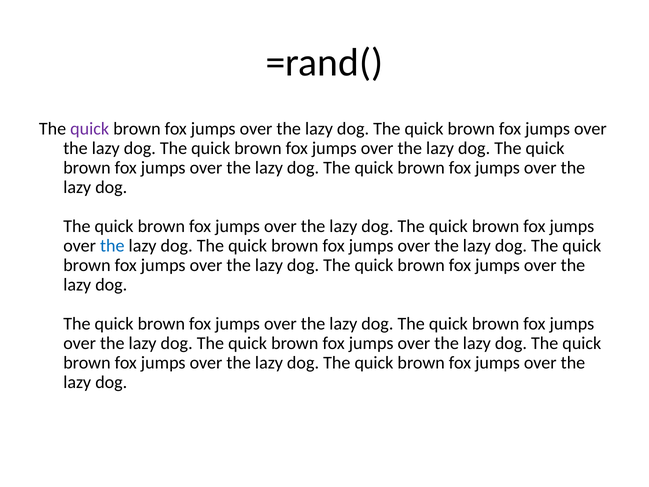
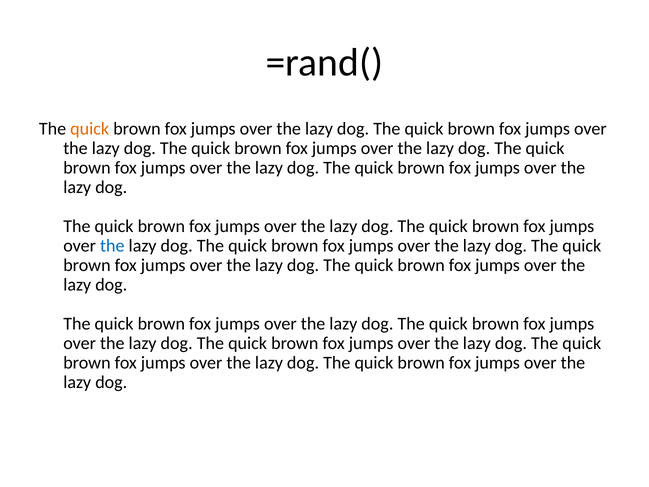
quick at (90, 129) colour: purple -> orange
